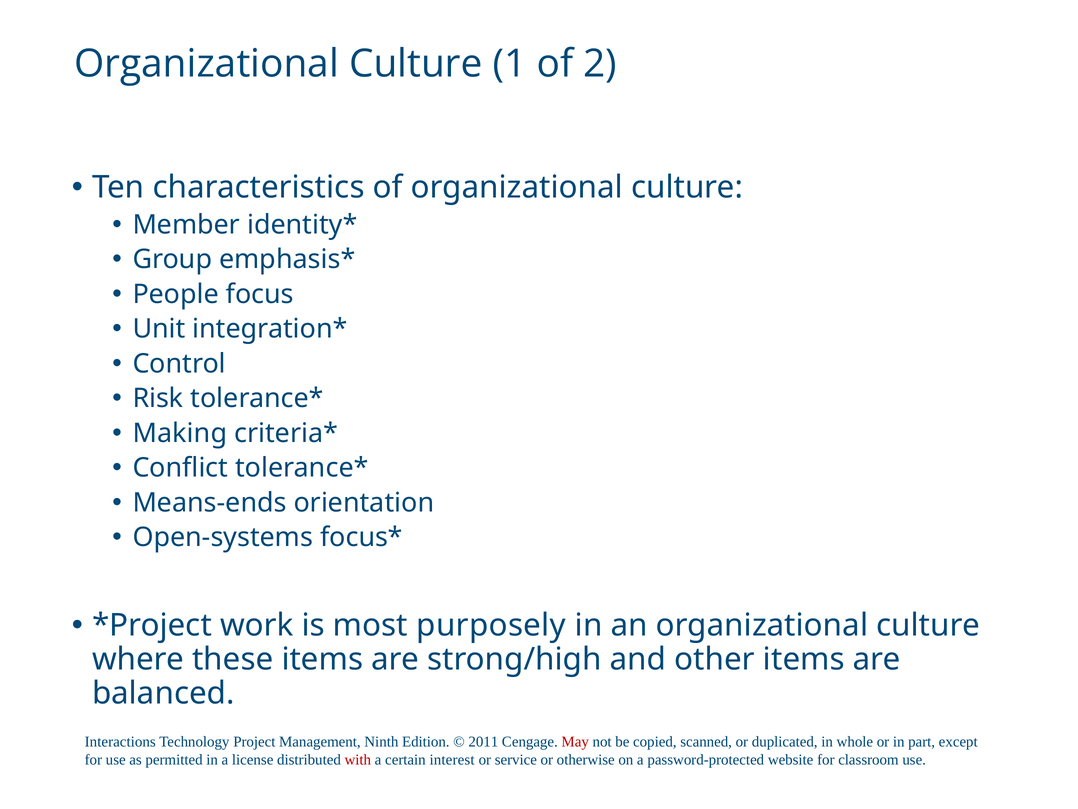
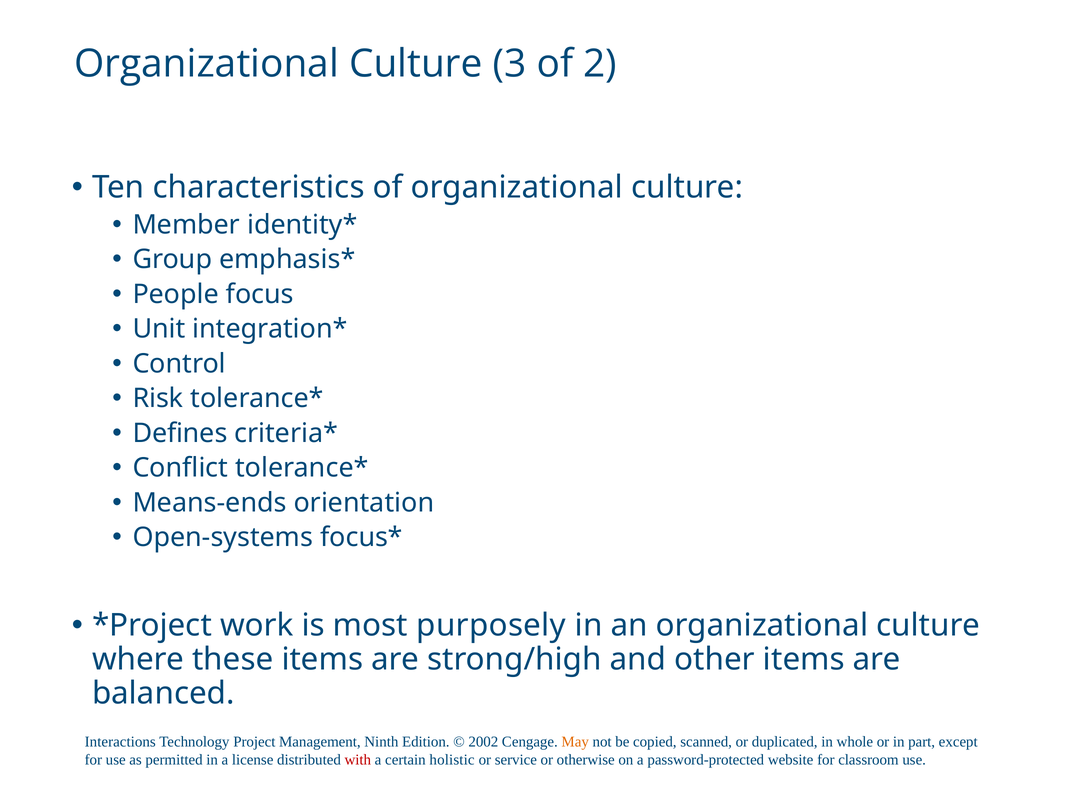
1: 1 -> 3
Making: Making -> Defines
2011: 2011 -> 2002
May colour: red -> orange
interest: interest -> holistic
